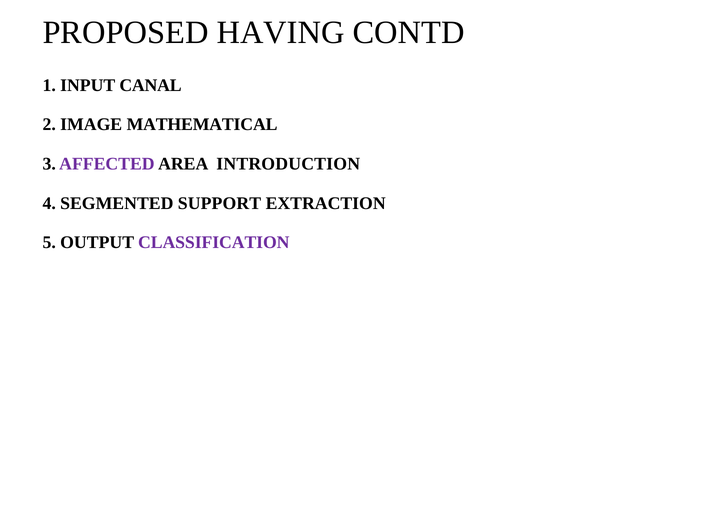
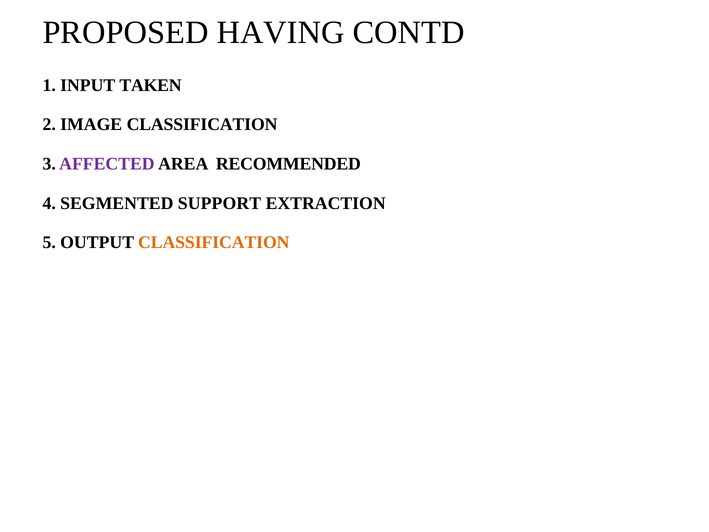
CANAL: CANAL -> TAKEN
IMAGE MATHEMATICAL: MATHEMATICAL -> CLASSIFICATION
INTRODUCTION: INTRODUCTION -> RECOMMENDED
CLASSIFICATION at (214, 242) colour: purple -> orange
